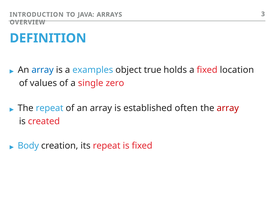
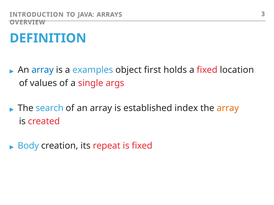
true: true -> first
zero: zero -> args
The repeat: repeat -> search
often: often -> index
array at (228, 108) colour: red -> orange
